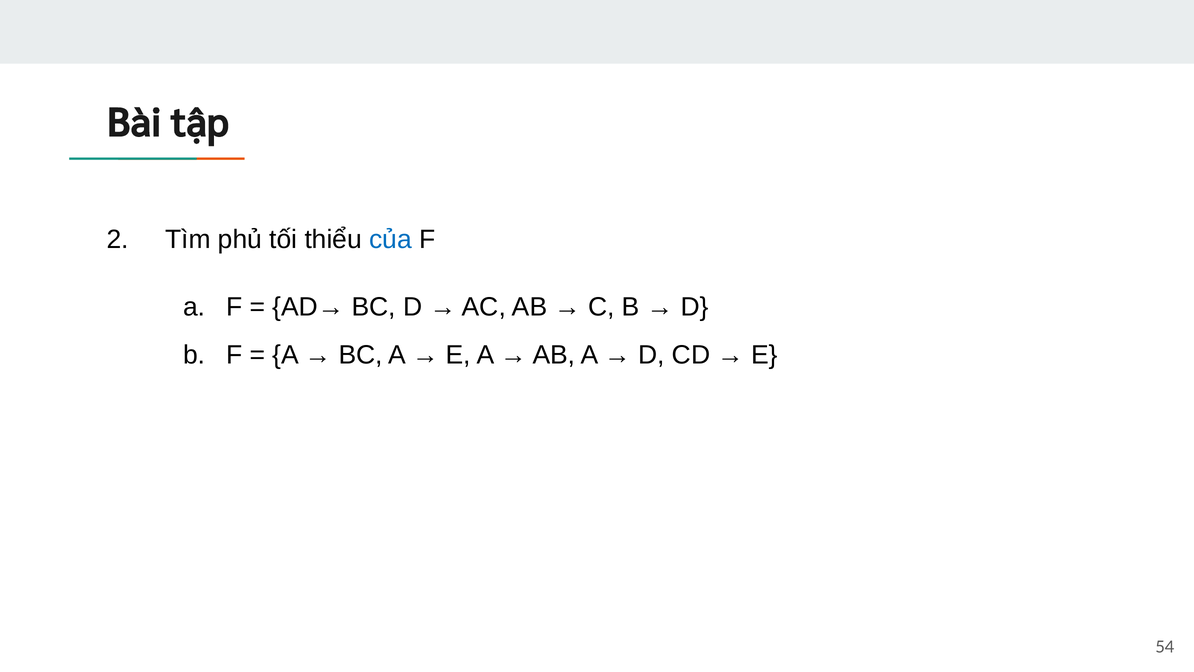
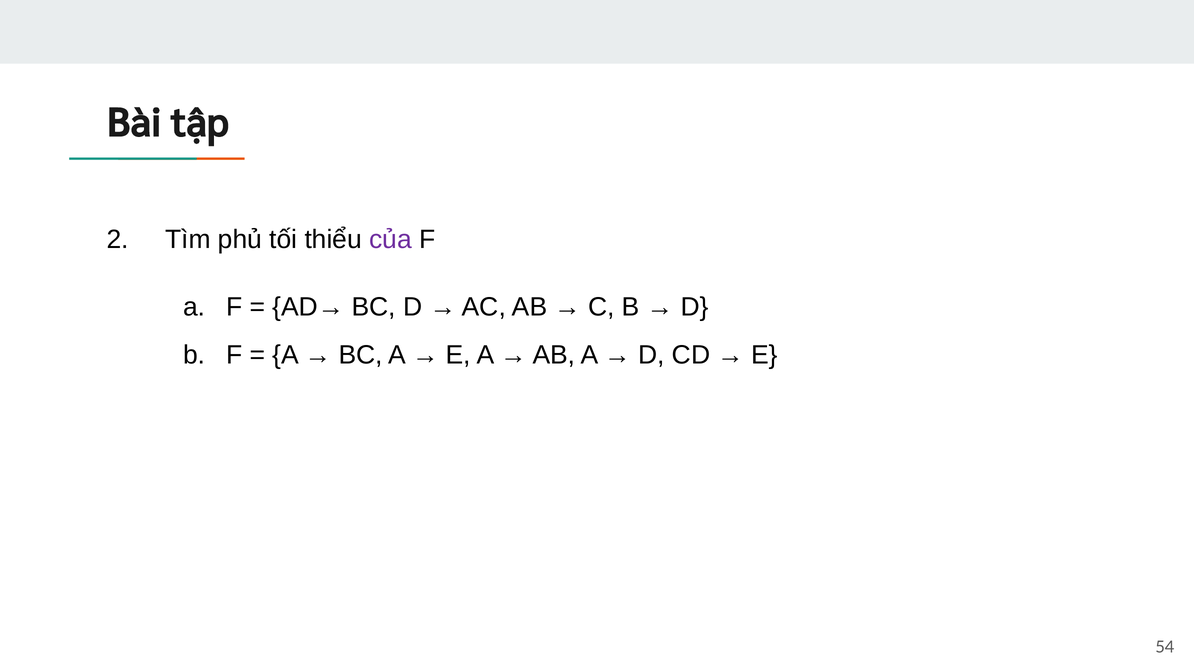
của colour: blue -> purple
